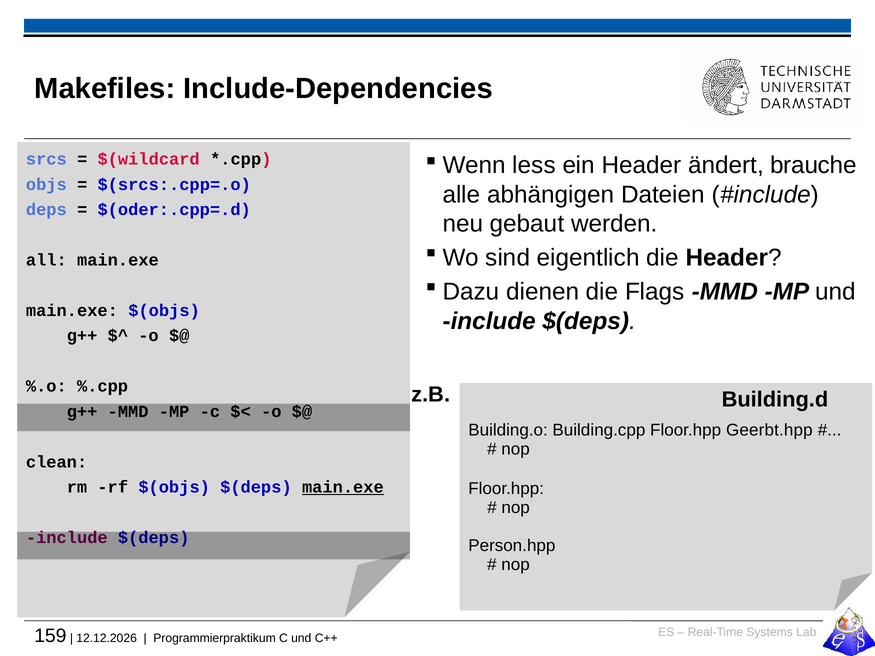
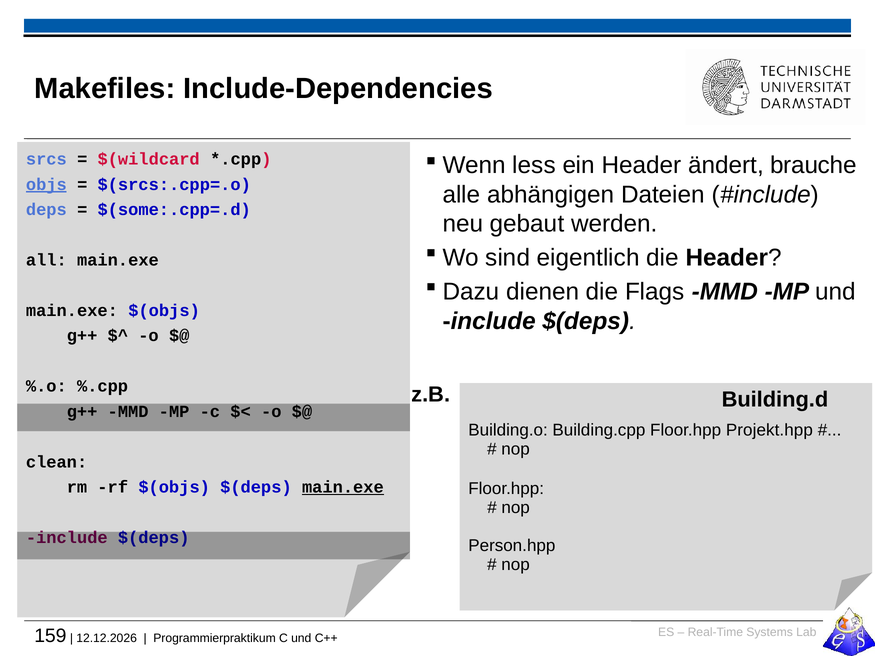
objs underline: none -> present
$(oder:.cpp=.d: $(oder:.cpp=.d -> $(some:.cpp=.d
Geerbt.hpp: Geerbt.hpp -> Projekt.hpp
